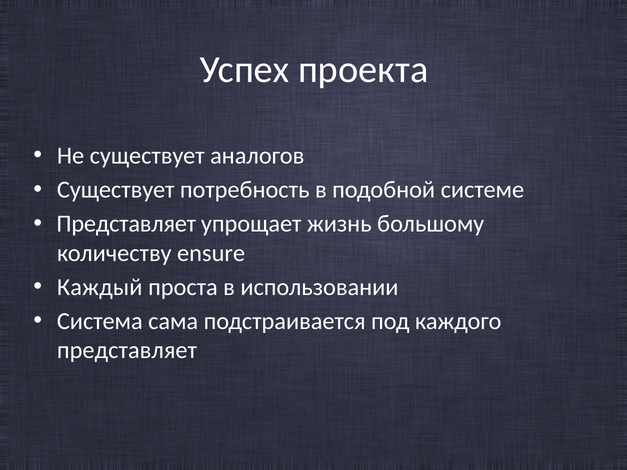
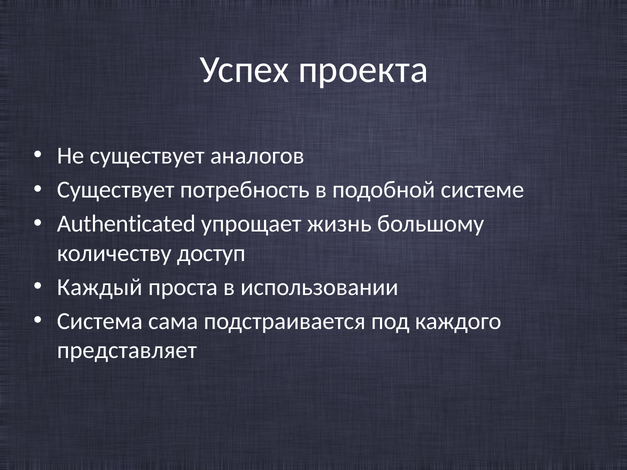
Представляет at (126, 224): Представляет -> Authenticated
ensure: ensure -> доступ
